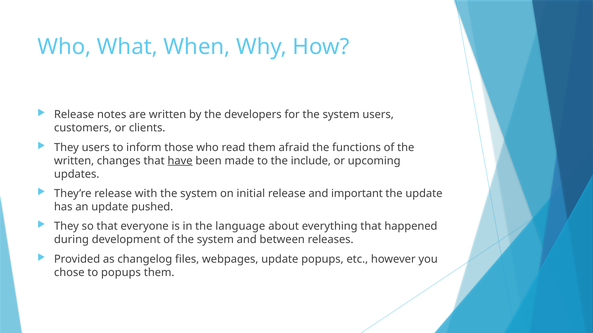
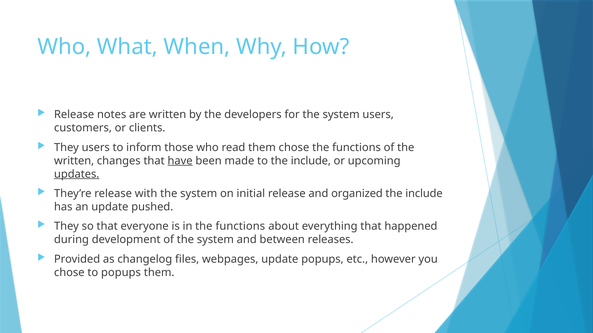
them afraid: afraid -> chose
updates underline: none -> present
important: important -> organized
update at (424, 194): update -> include
in the language: language -> functions
